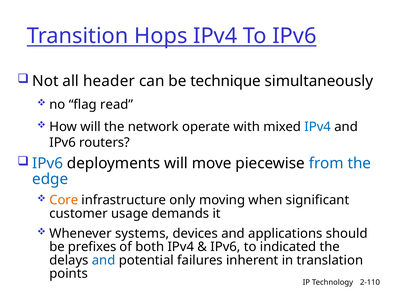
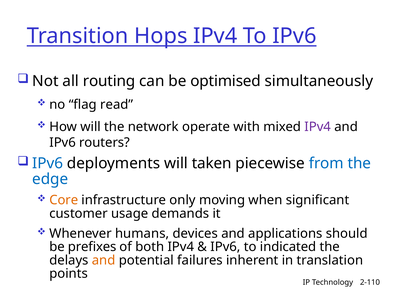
header: header -> routing
technique: technique -> optimised
IPv4 at (318, 127) colour: blue -> purple
move: move -> taken
systems: systems -> humans
and at (104, 260) colour: blue -> orange
